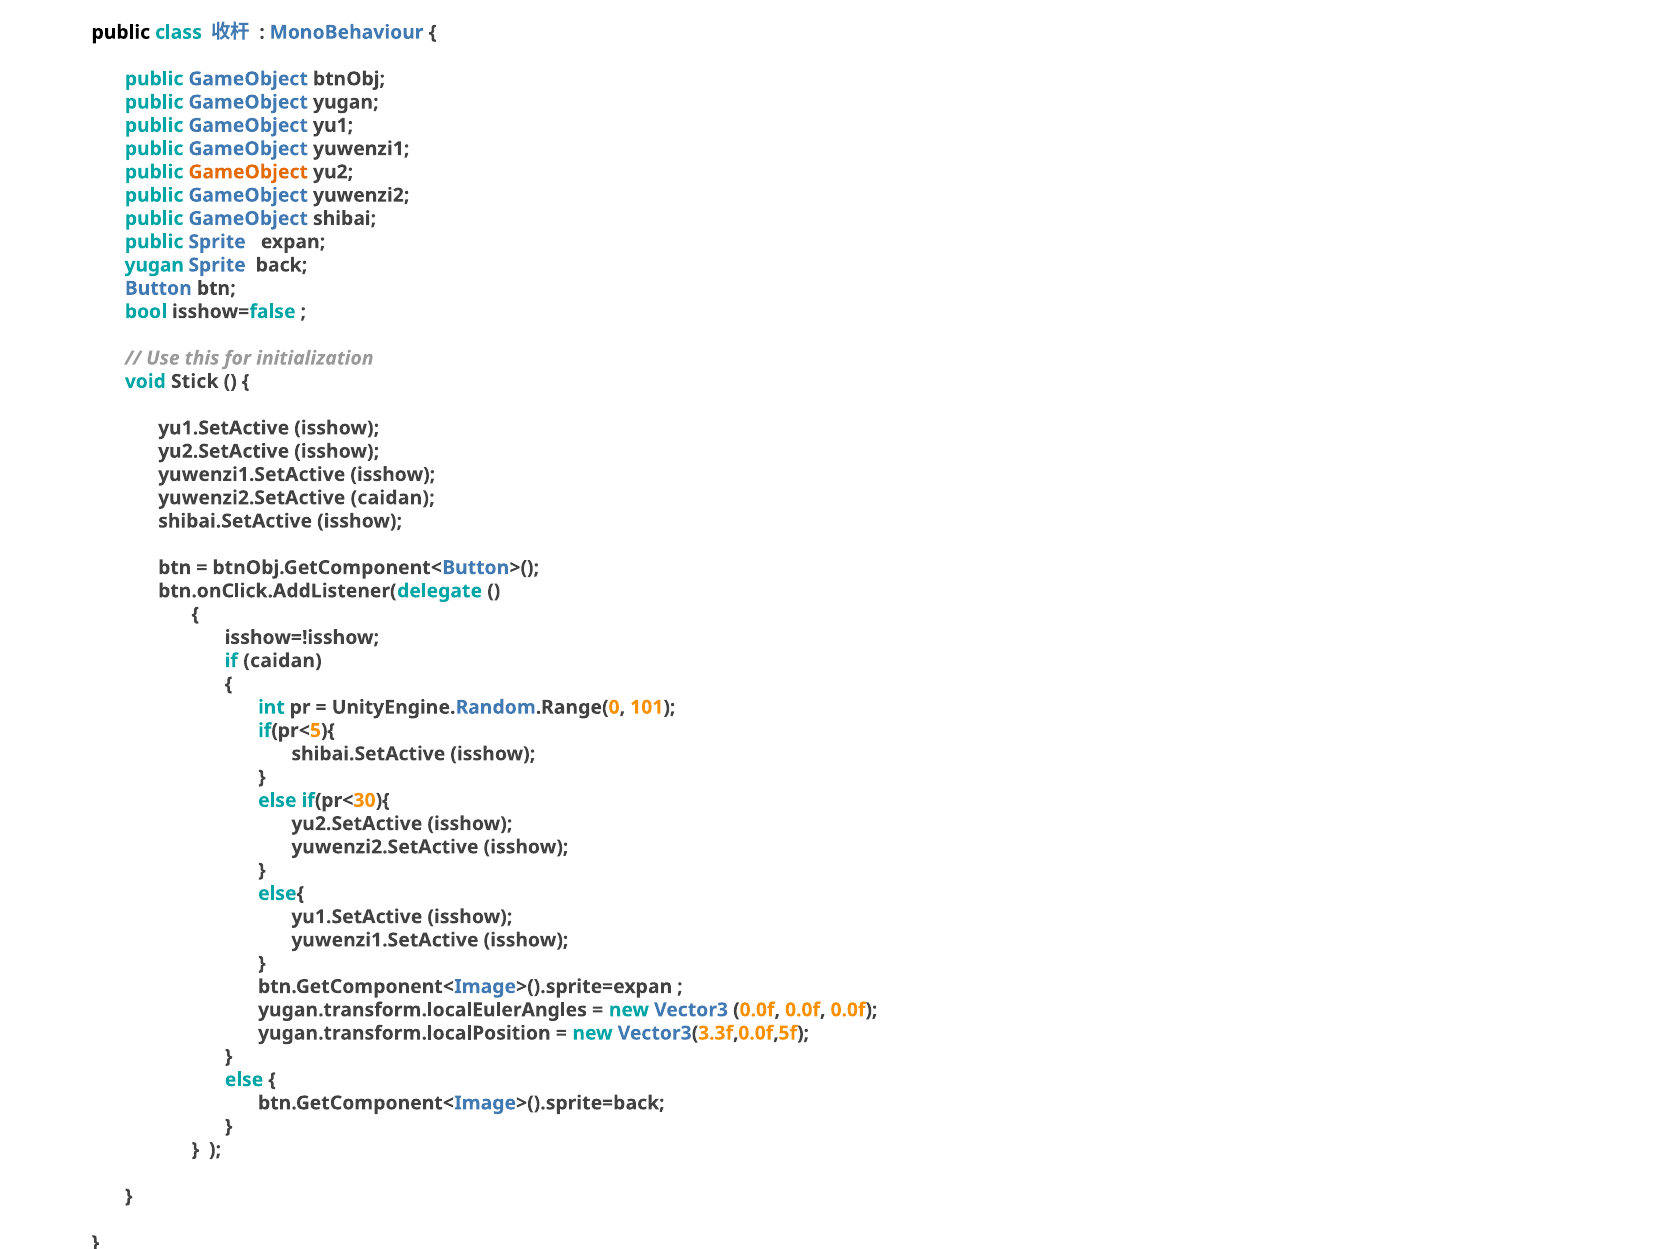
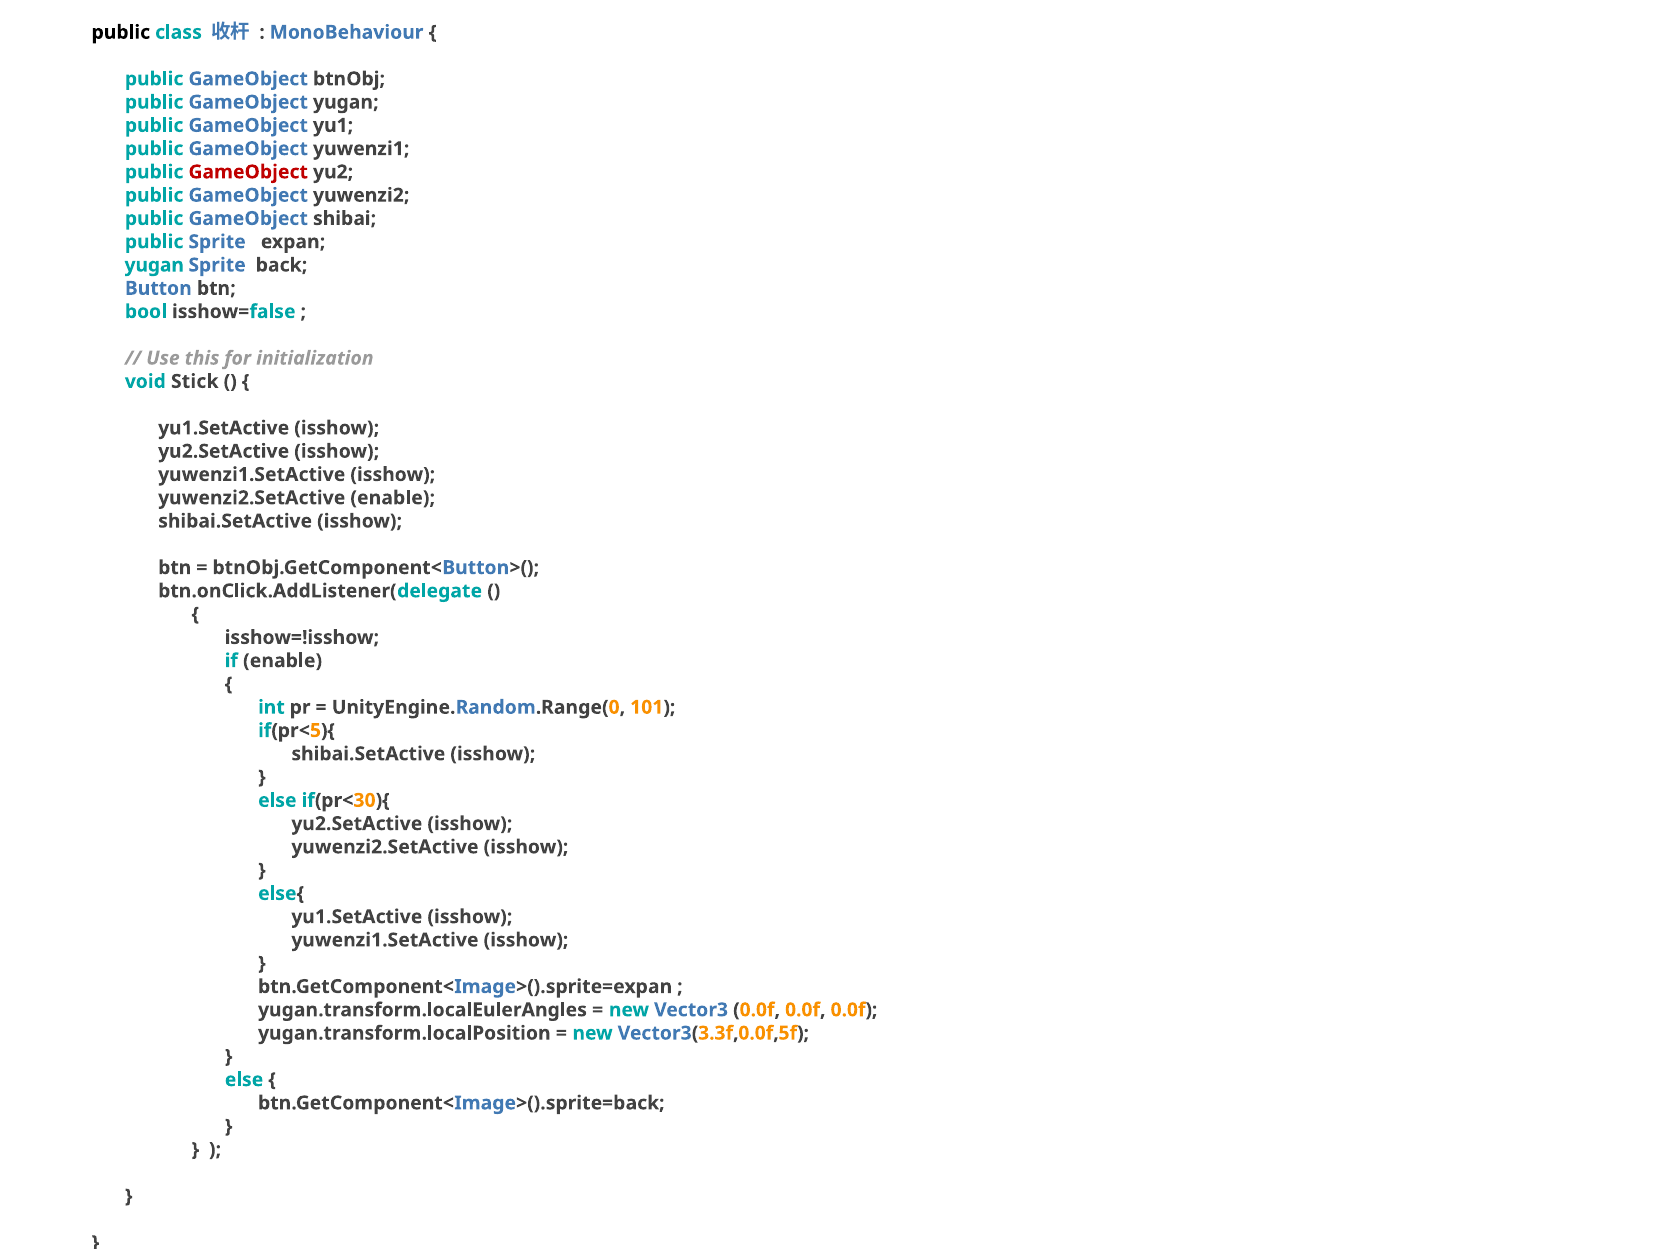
GameObject at (248, 172) colour: orange -> red
yuwenzi2.SetActive caidan: caidan -> enable
if caidan: caidan -> enable
